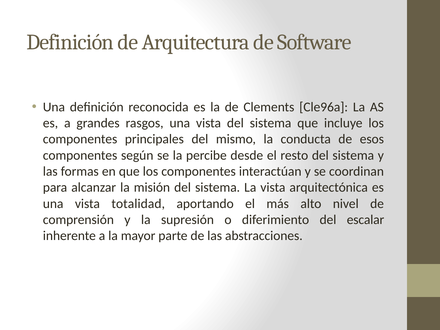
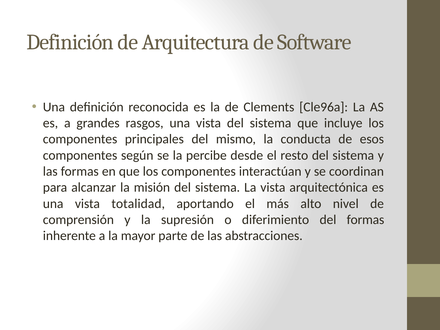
del escalar: escalar -> formas
